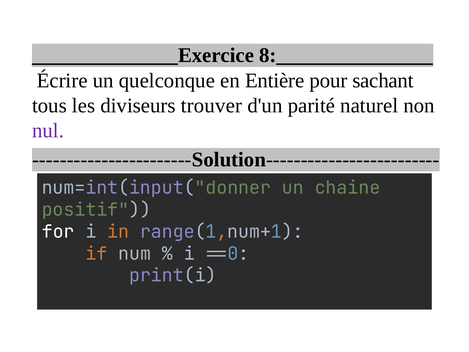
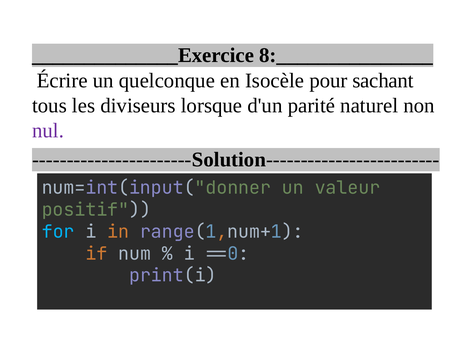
Entière: Entière -> Isocèle
trouver: trouver -> lorsque
chaine: chaine -> valeur
for colour: white -> light blue
